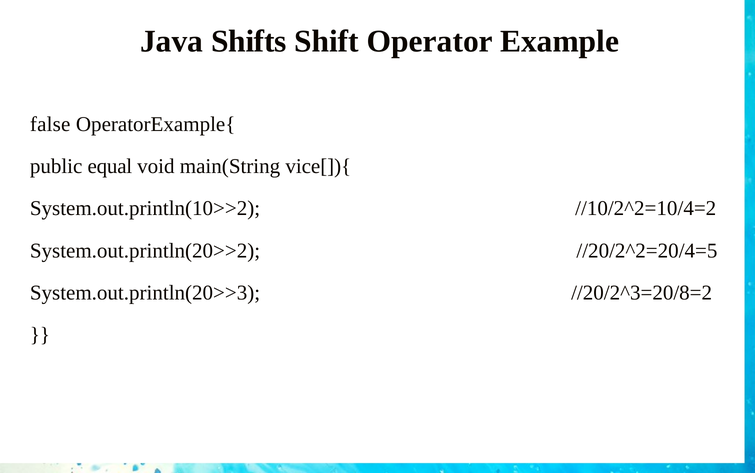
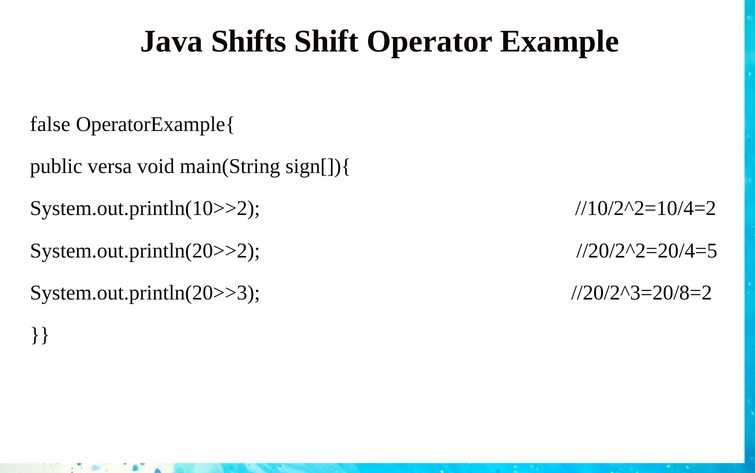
equal: equal -> versa
vice[]){: vice[]){ -> sign[]){
